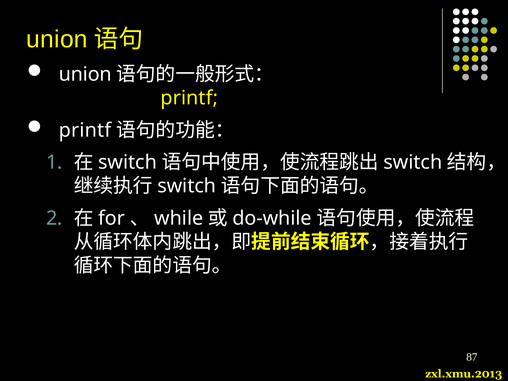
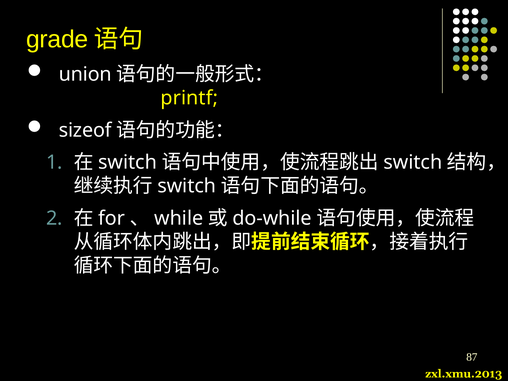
union at (57, 39): union -> grade
printf at (85, 130): printf -> sizeof
